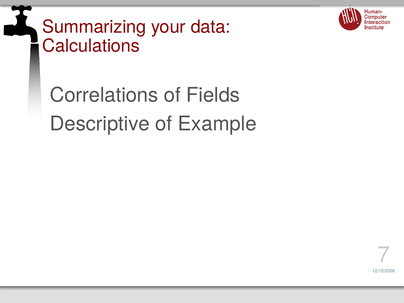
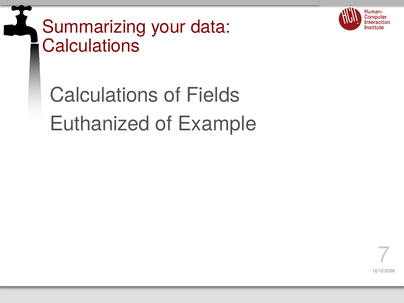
Correlations at (104, 95): Correlations -> Calculations
Descriptive: Descriptive -> Euthanized
